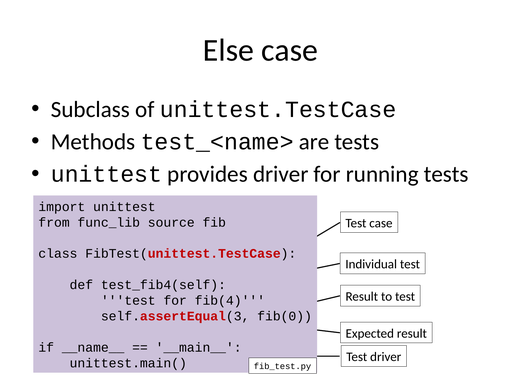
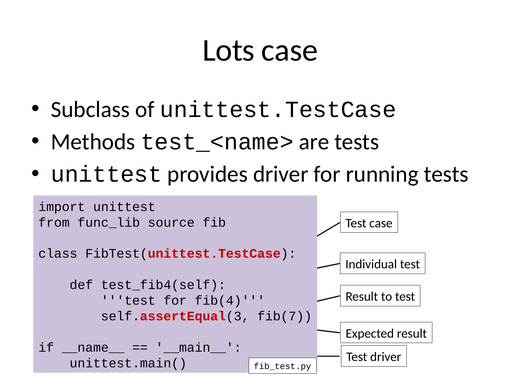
Else: Else -> Lots
fib(0: fib(0 -> fib(7
